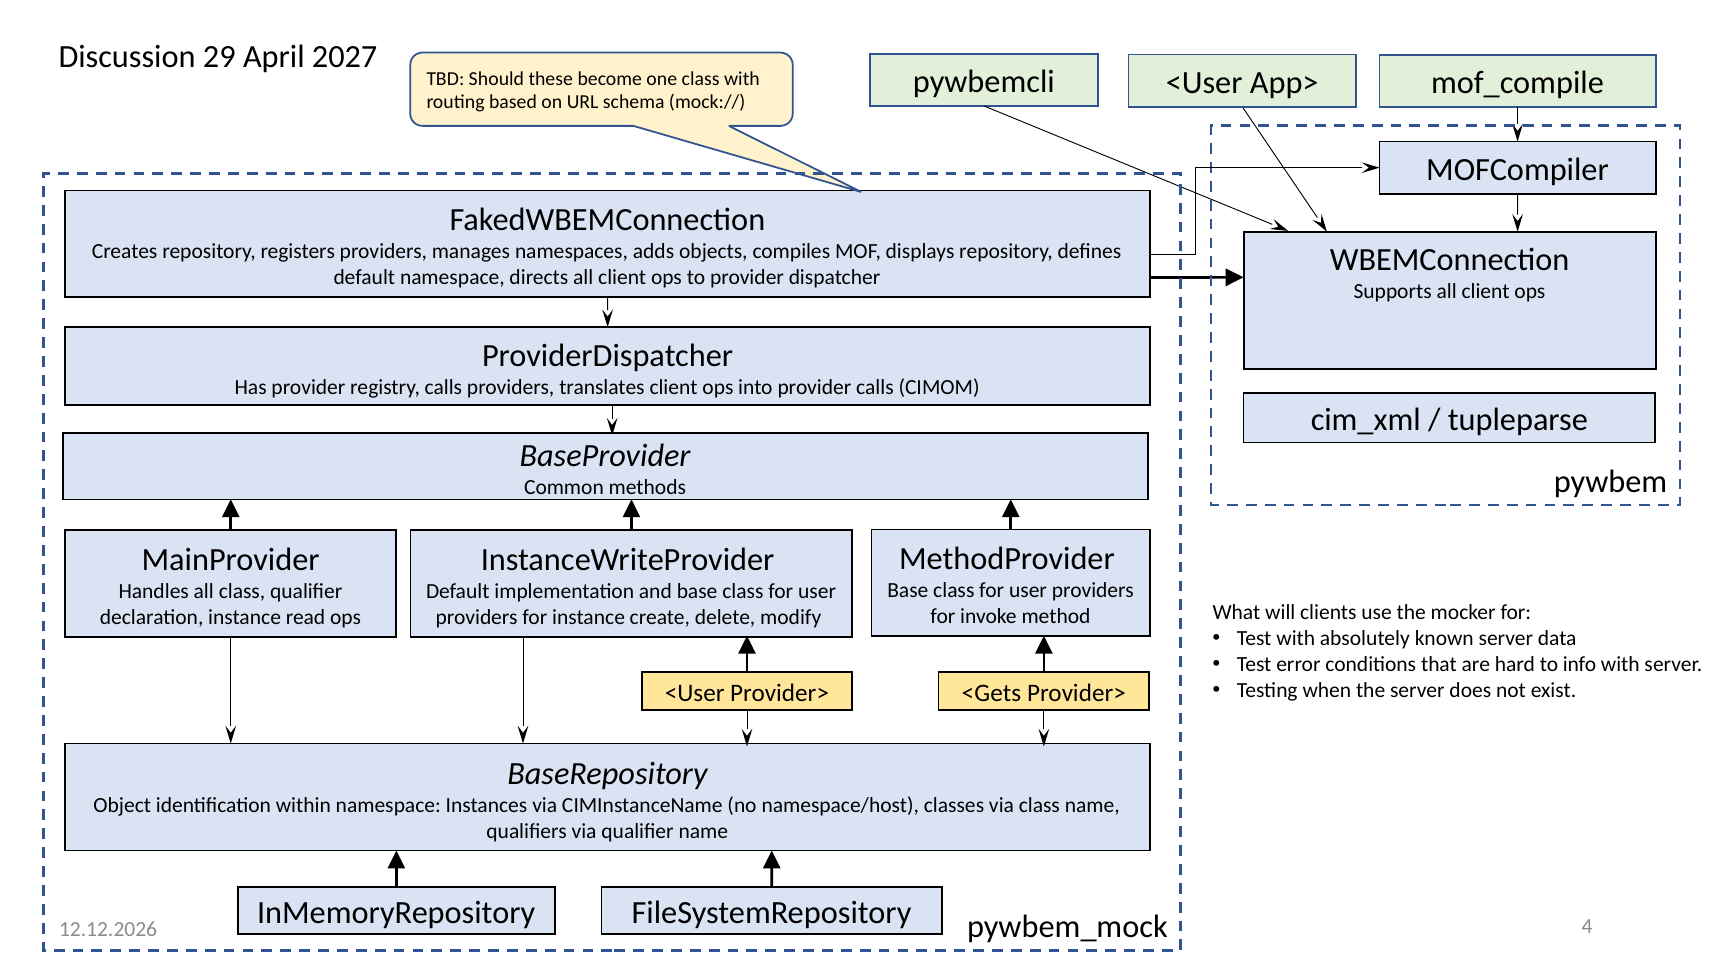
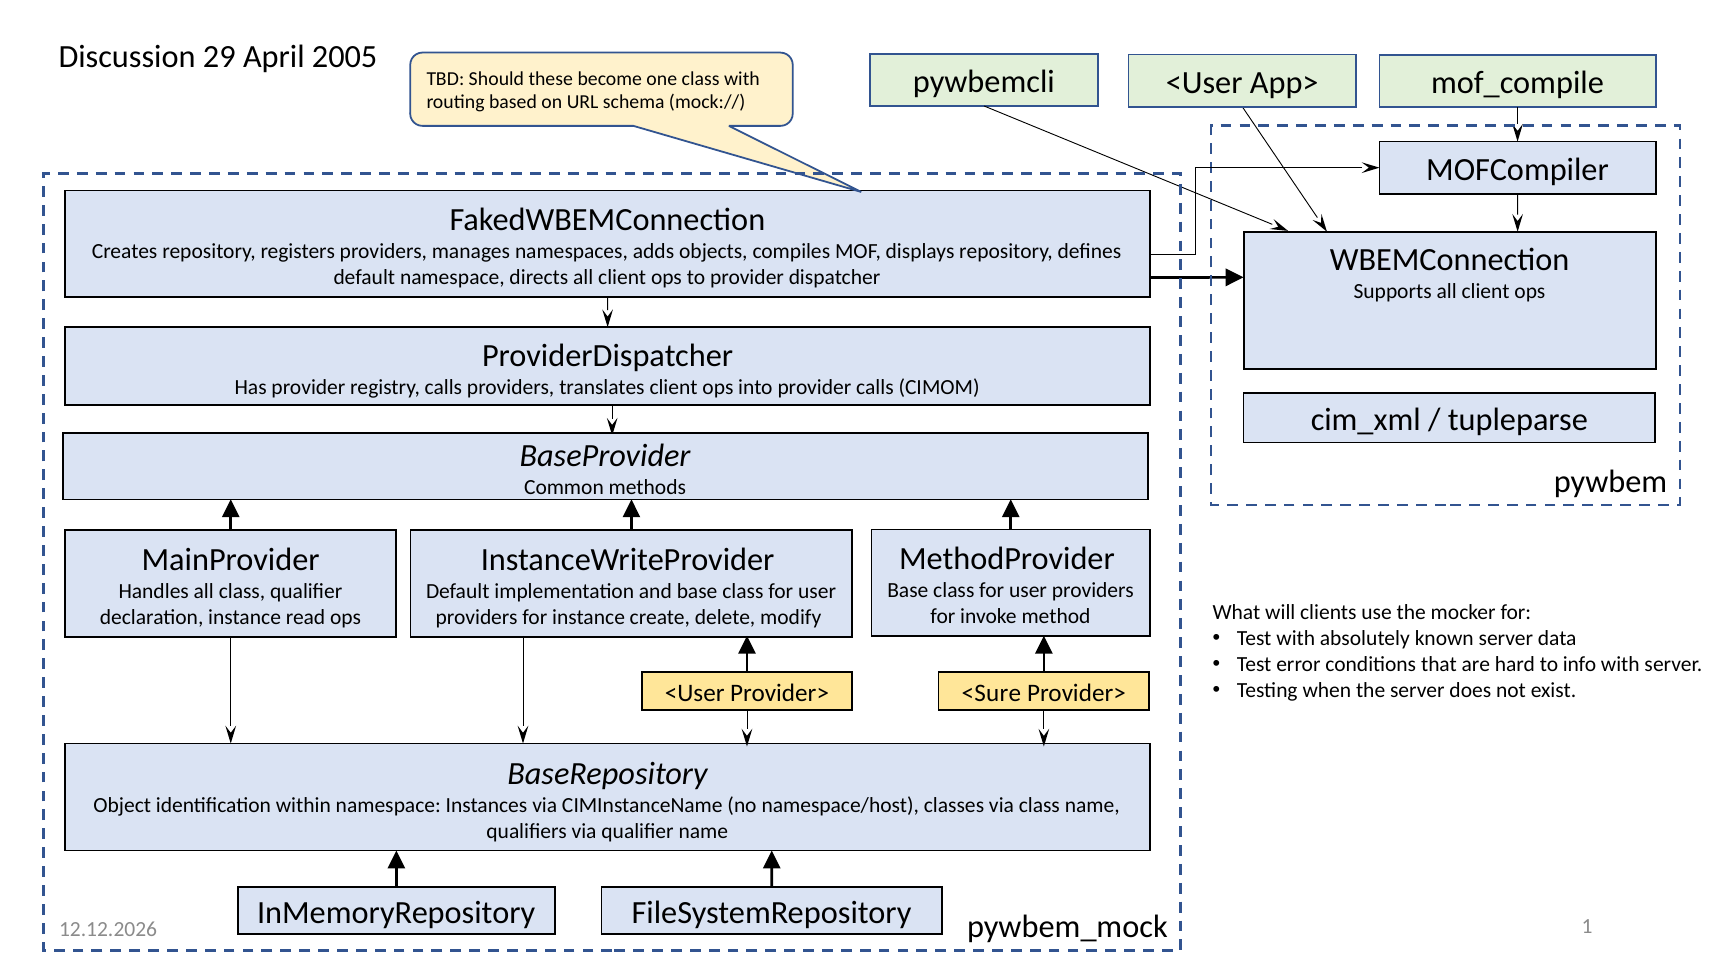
2027: 2027 -> 2005
<Gets: <Gets -> <Sure
4: 4 -> 1
